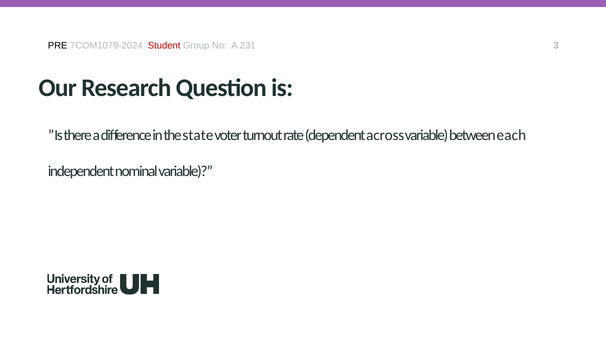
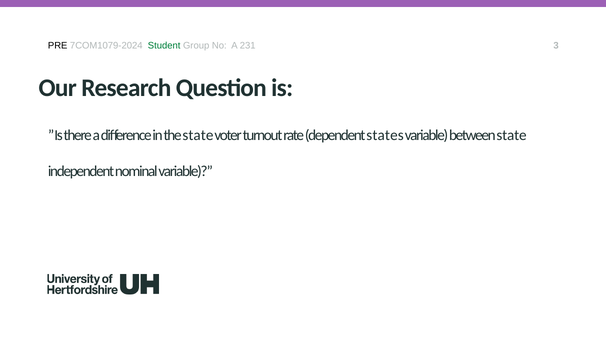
Student colour: red -> green
across: across -> states
between each: each -> state
